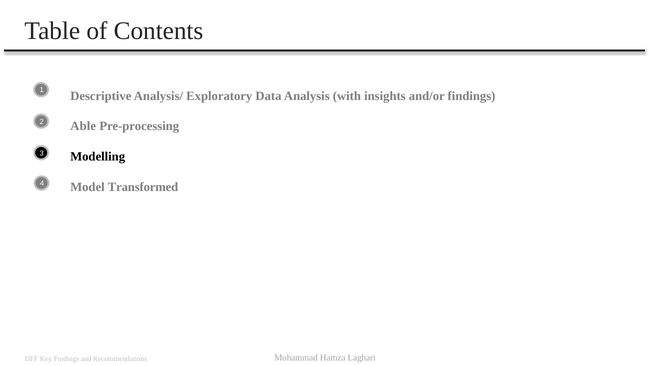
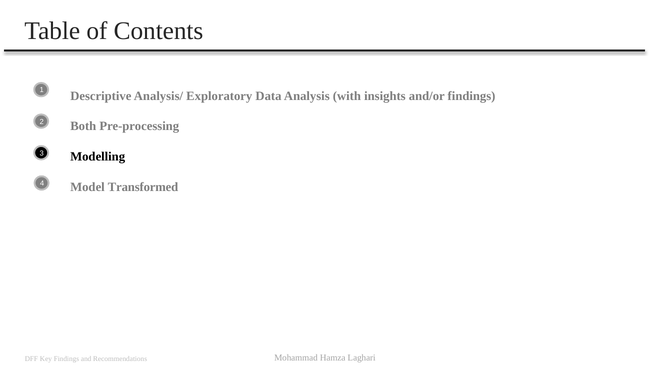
Able: Able -> Both
